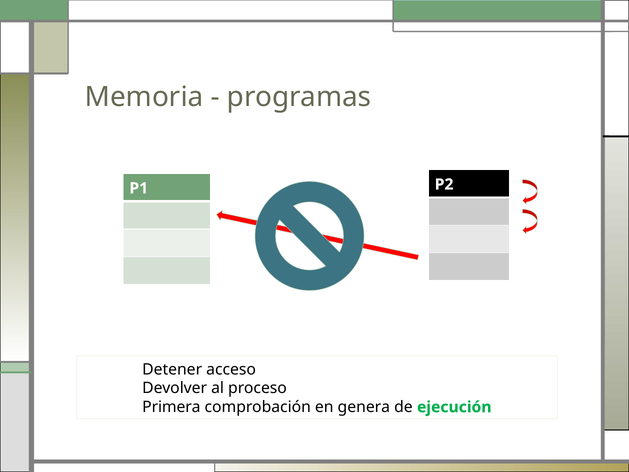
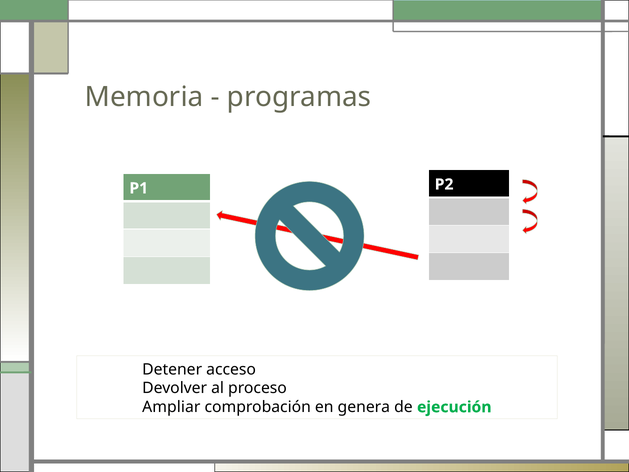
Primera: Primera -> Ampliar
